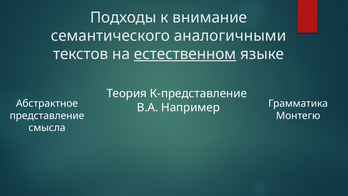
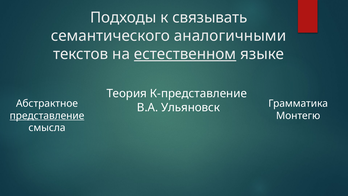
внимание: внимание -> связывать
Например: Например -> Ульяновск
представление underline: none -> present
